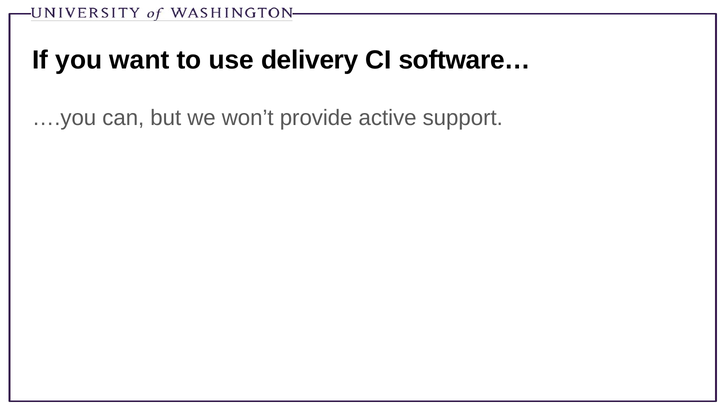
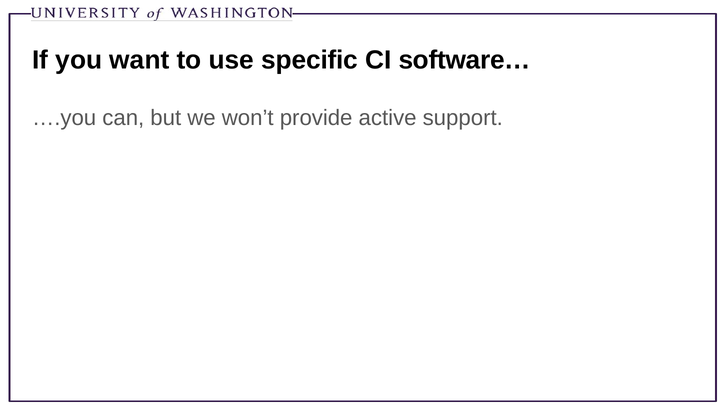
delivery: delivery -> specific
